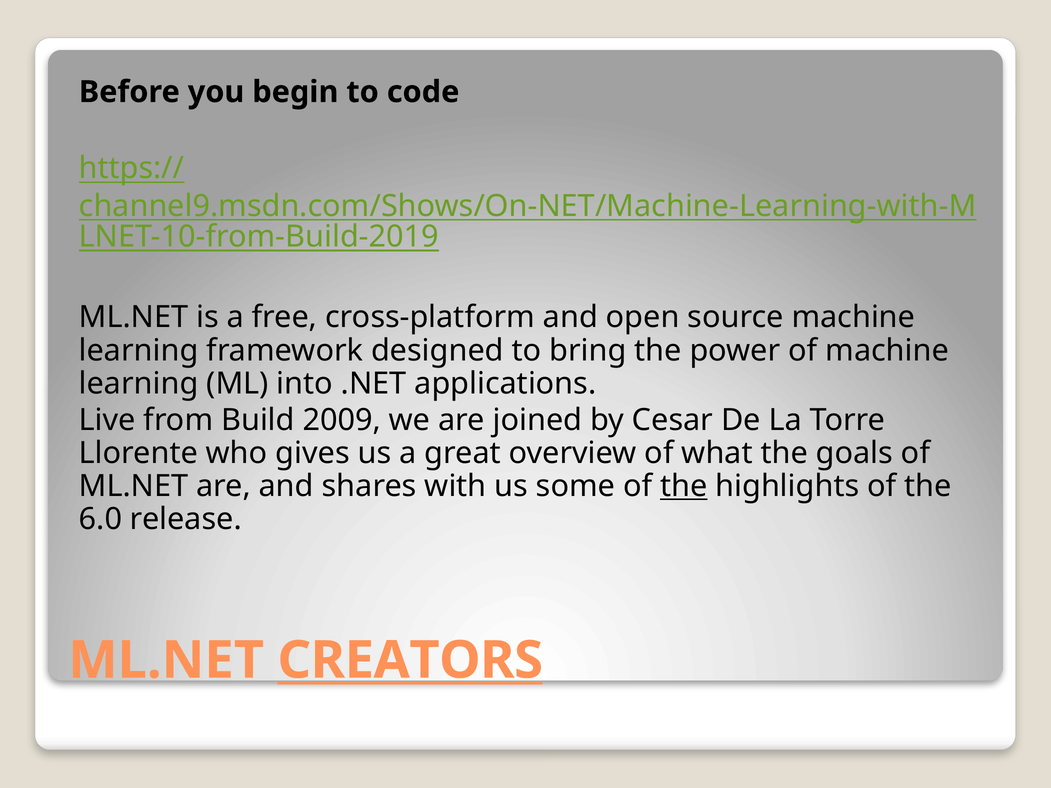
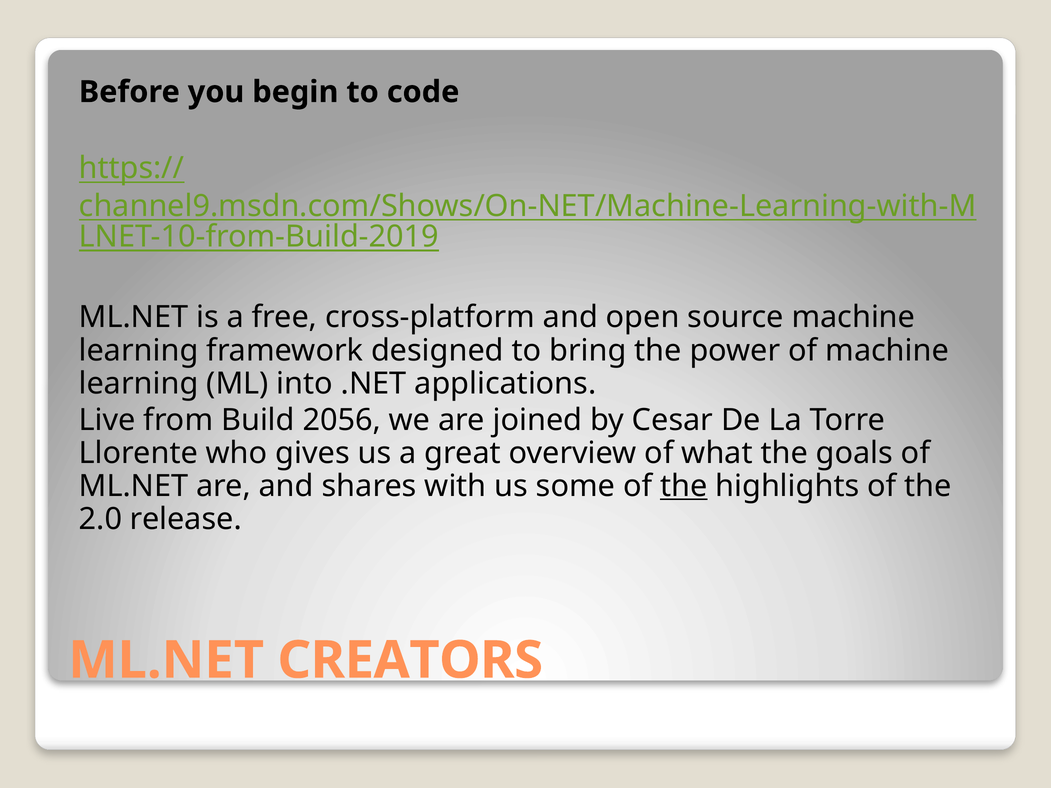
2009: 2009 -> 2056
6.0: 6.0 -> 2.0
CREATORS underline: present -> none
